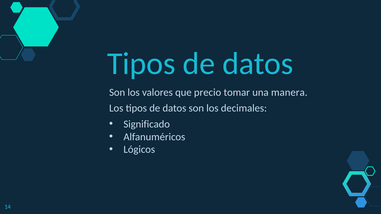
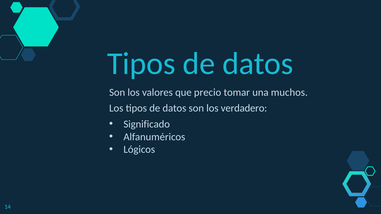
manera: manera -> muchos
decimales: decimales -> verdadero
